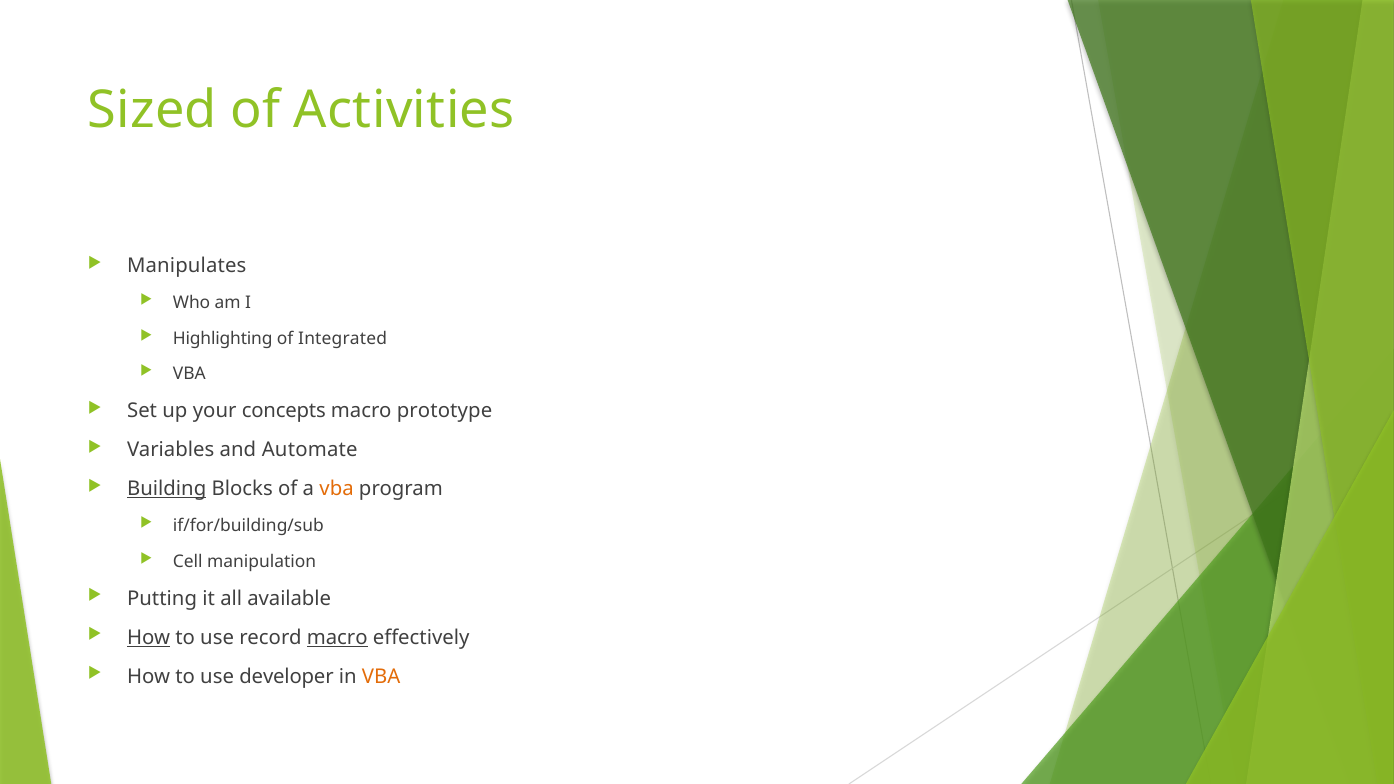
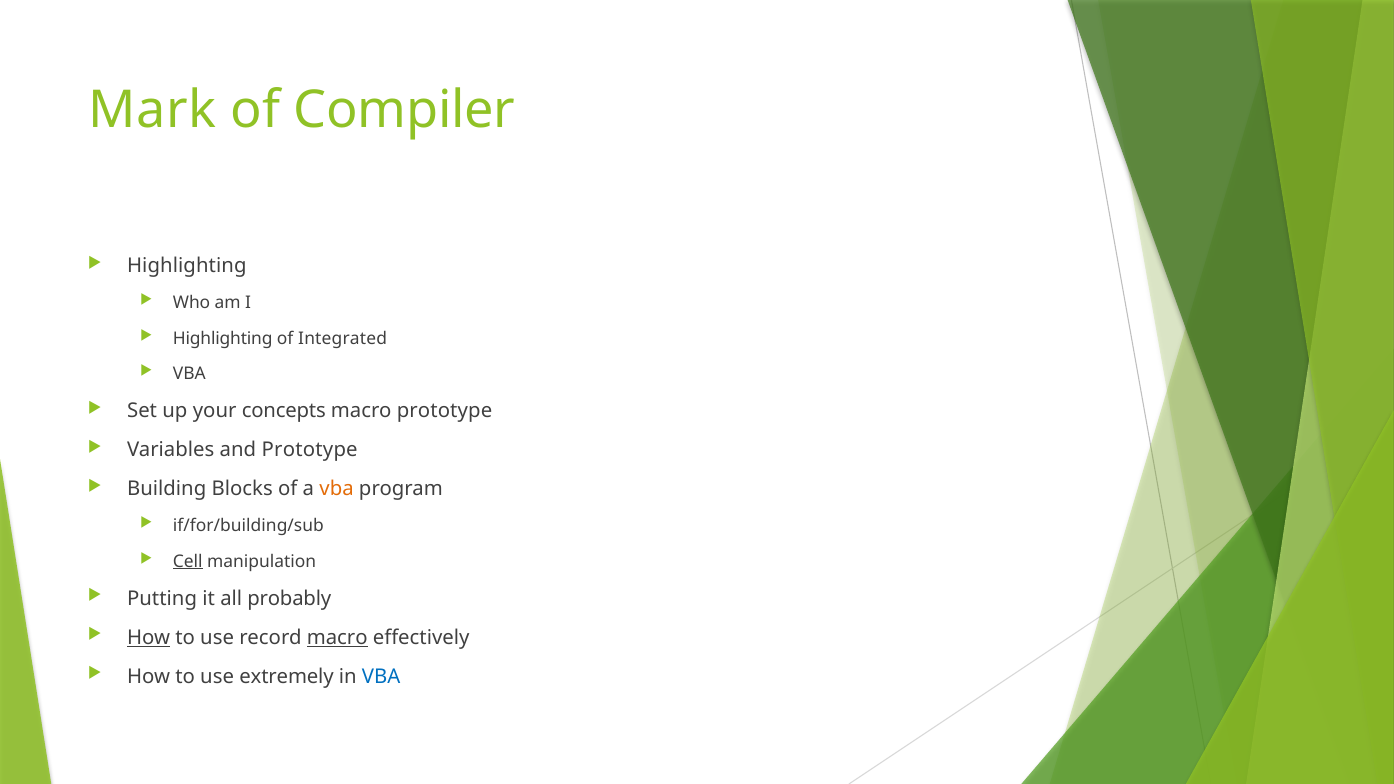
Sized: Sized -> Mark
Activities: Activities -> Compiler
Manipulates at (187, 266): Manipulates -> Highlighting
and Automate: Automate -> Prototype
Building underline: present -> none
Cell underline: none -> present
available: available -> probably
developer: developer -> extremely
VBA at (381, 677) colour: orange -> blue
